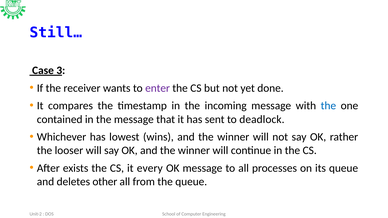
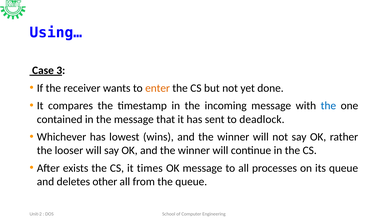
Still…: Still… -> Using…
enter colour: purple -> orange
every: every -> times
